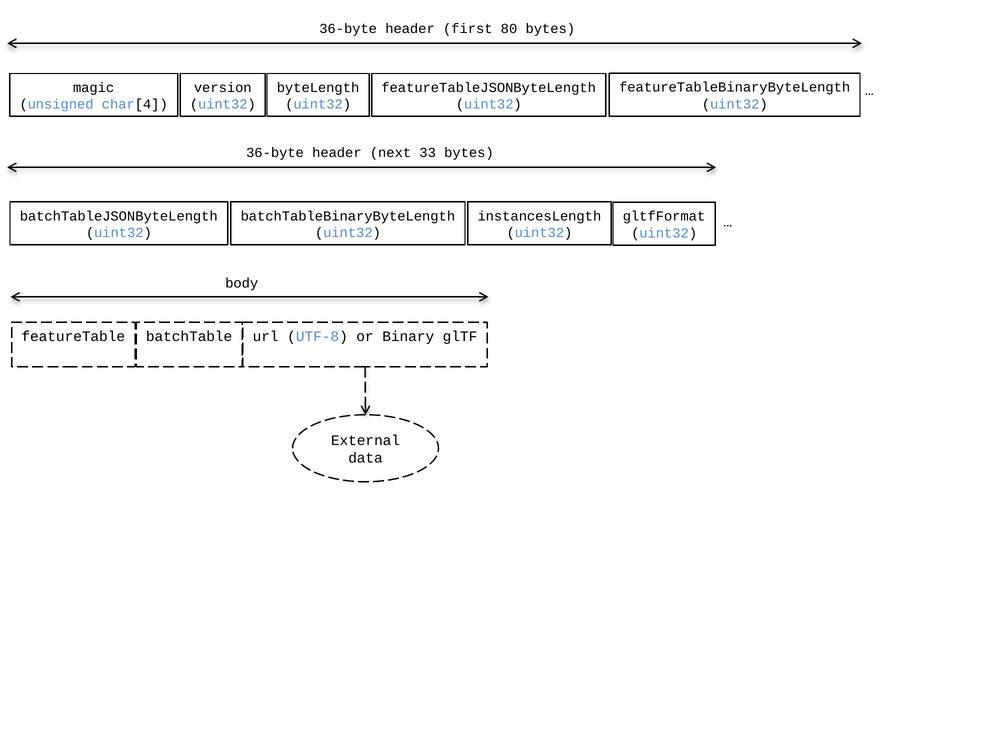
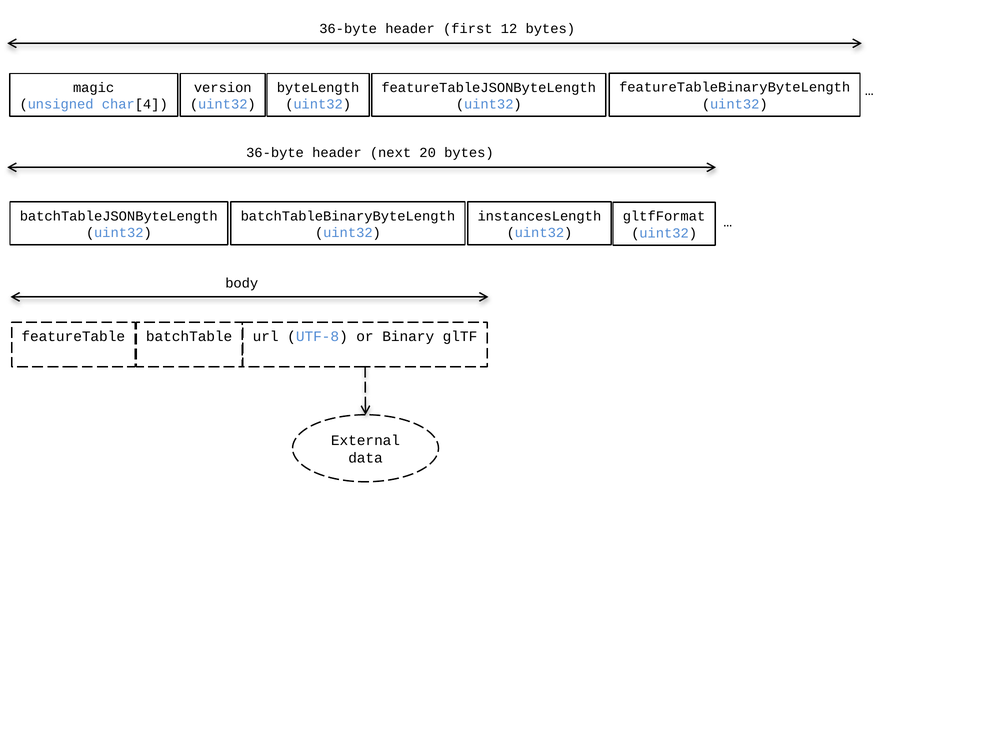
80: 80 -> 12
33: 33 -> 20
